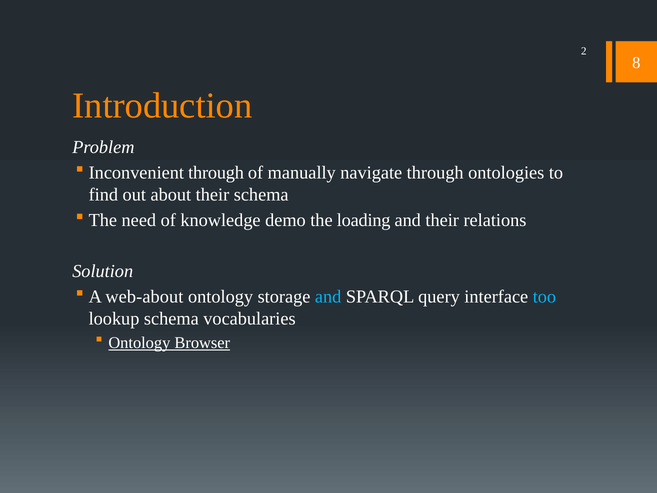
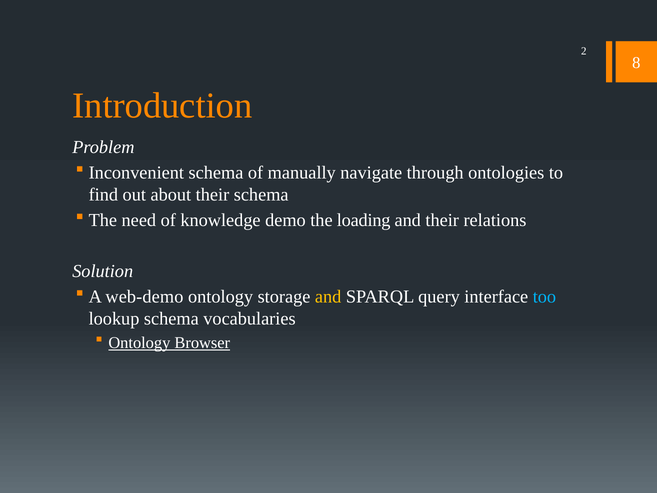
Inconvenient through: through -> schema
web-about: web-about -> web-demo
and at (328, 297) colour: light blue -> yellow
